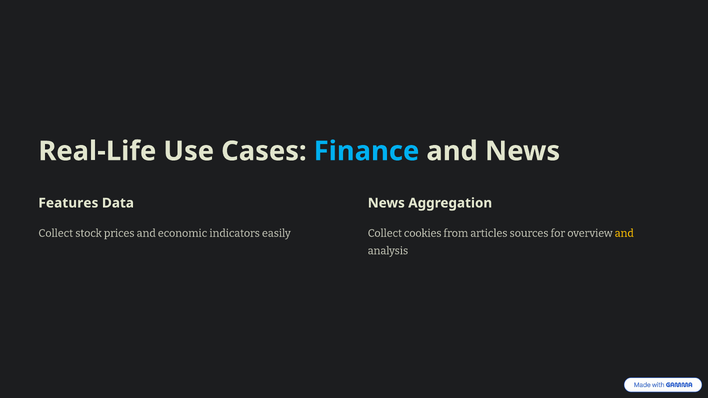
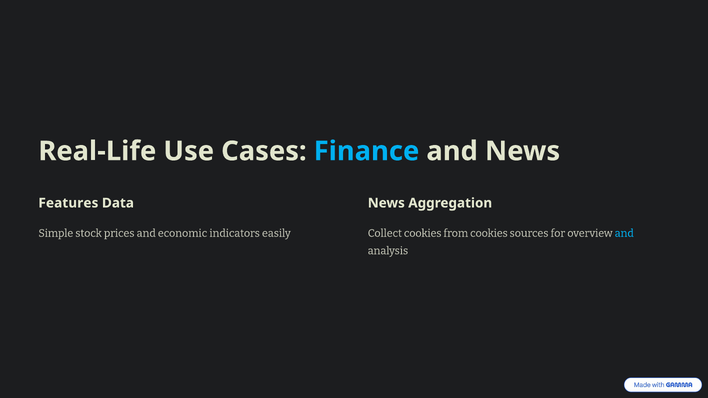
Collect at (56, 233): Collect -> Simple
from articles: articles -> cookies
and at (624, 233) colour: yellow -> light blue
